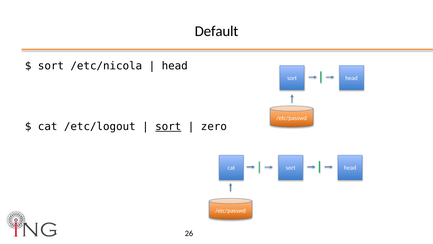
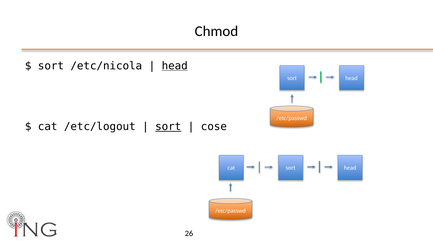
Default: Default -> Chmod
head at (175, 66) underline: none -> present
zero: zero -> cose
